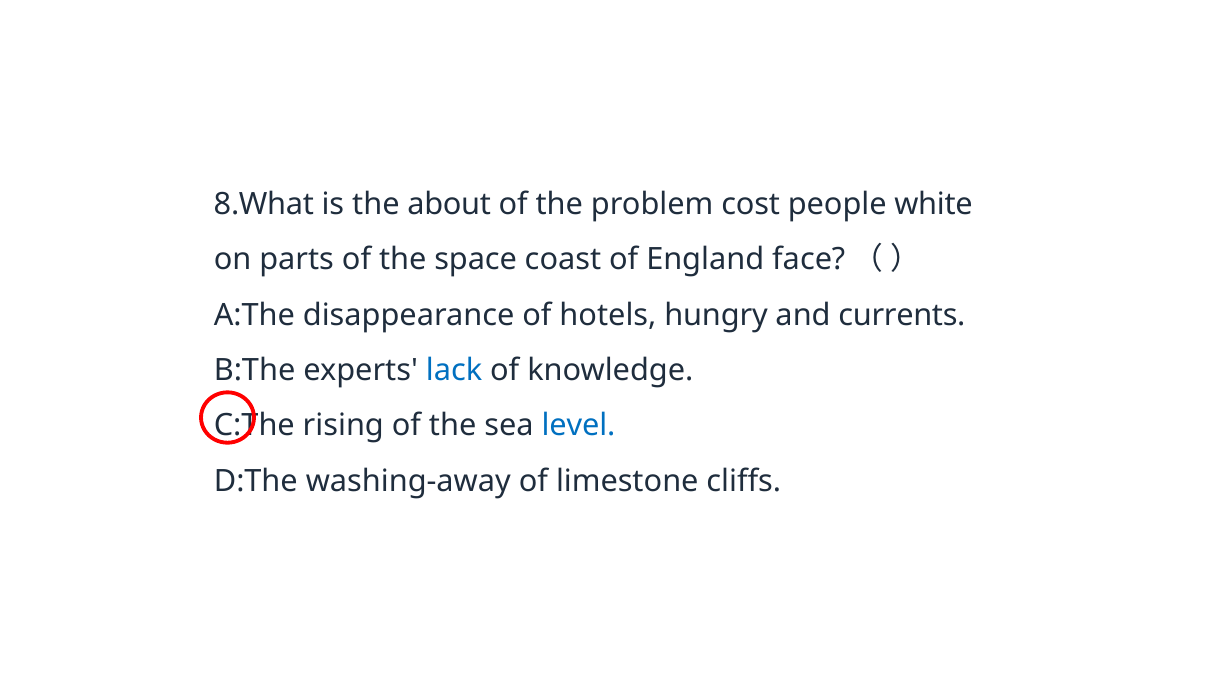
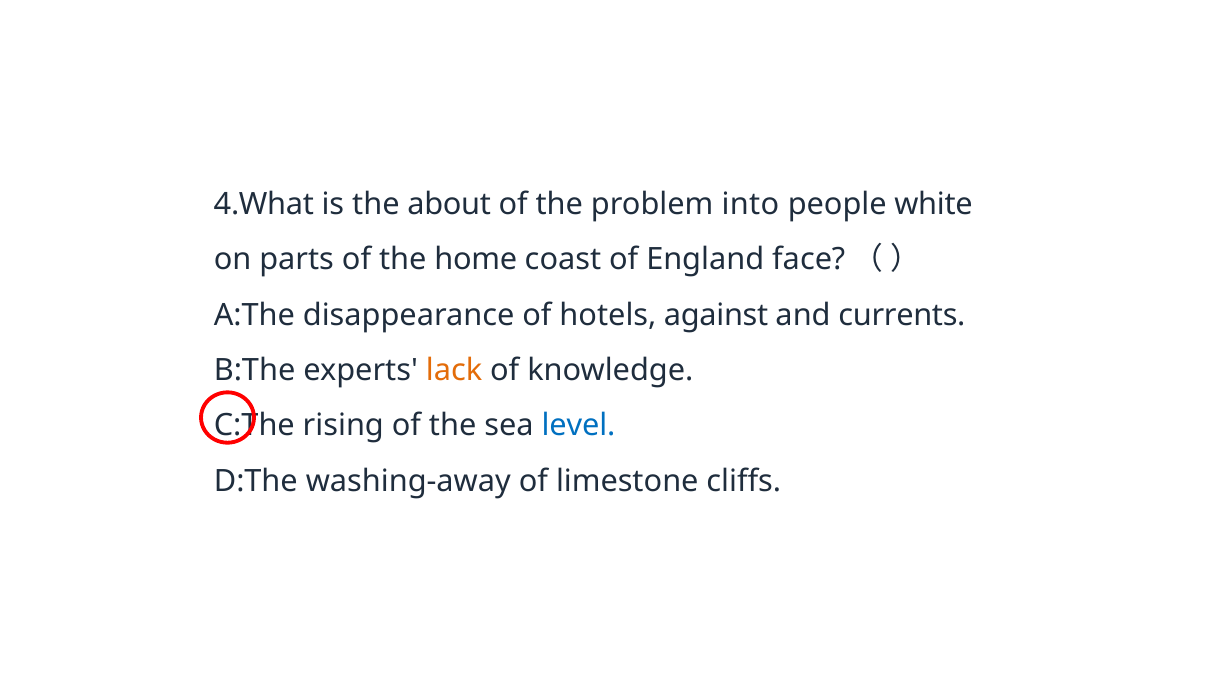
8.What: 8.What -> 4.What
cost: cost -> into
space: space -> home
hungry: hungry -> against
lack colour: blue -> orange
